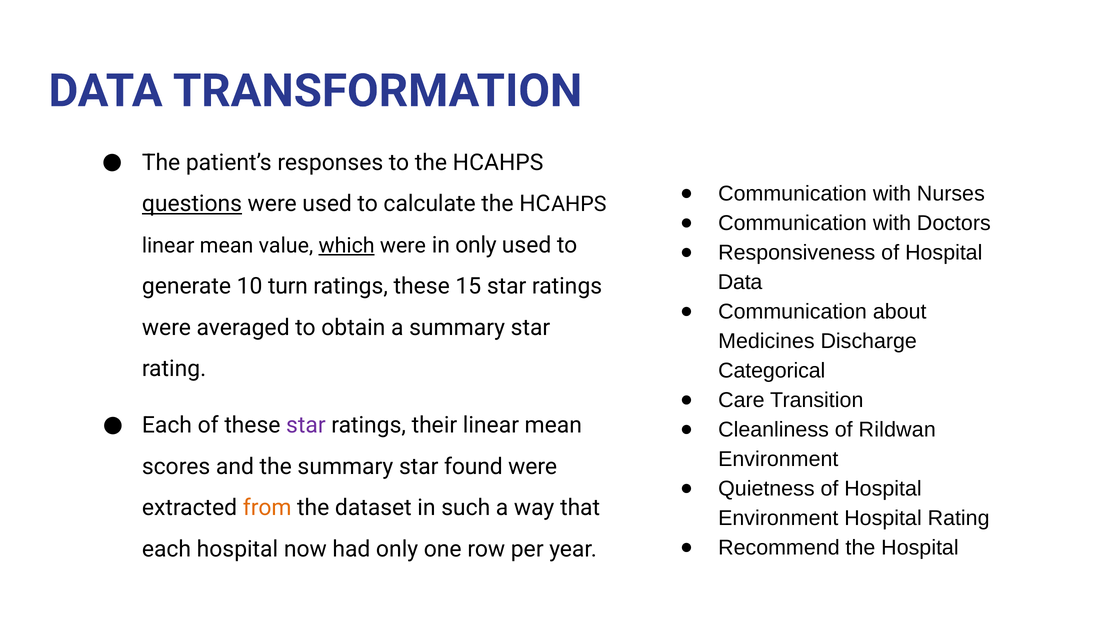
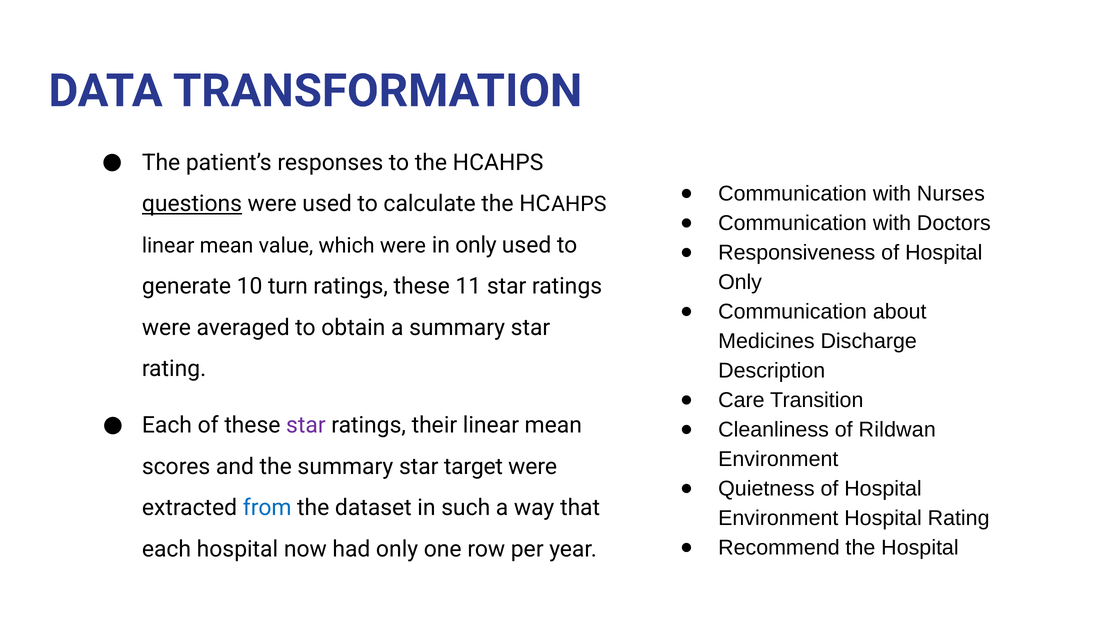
which underline: present -> none
Data at (740, 282): Data -> Only
15: 15 -> 11
Categorical: Categorical -> Description
found: found -> target
from colour: orange -> blue
